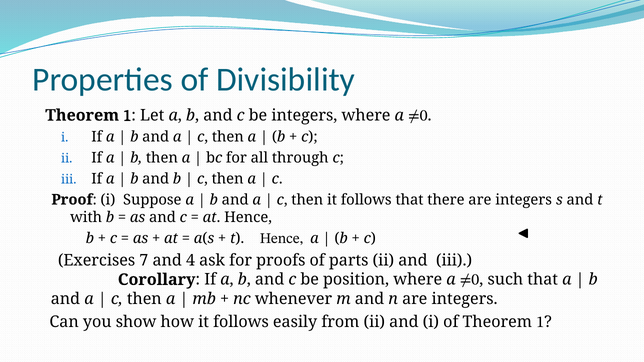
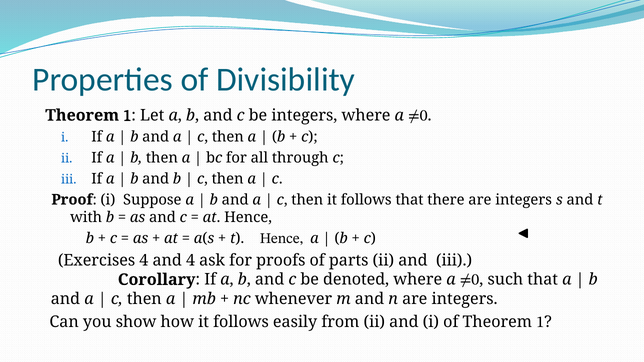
Exercises 7: 7 -> 4
position: position -> denoted
